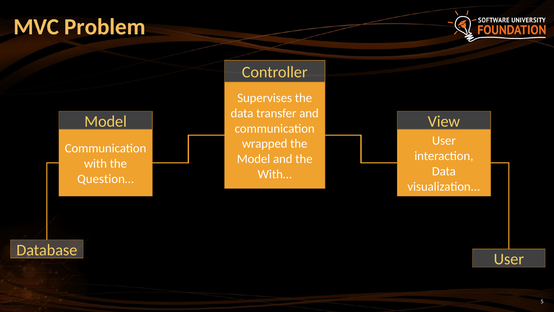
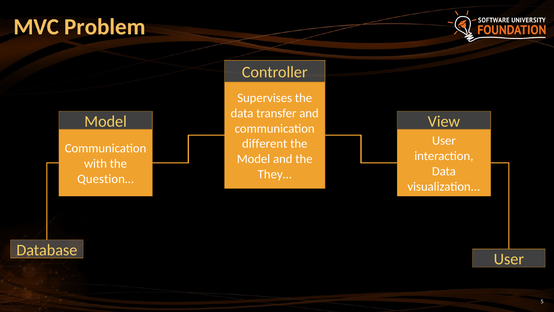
wrapped: wrapped -> different
With…: With… -> They…
